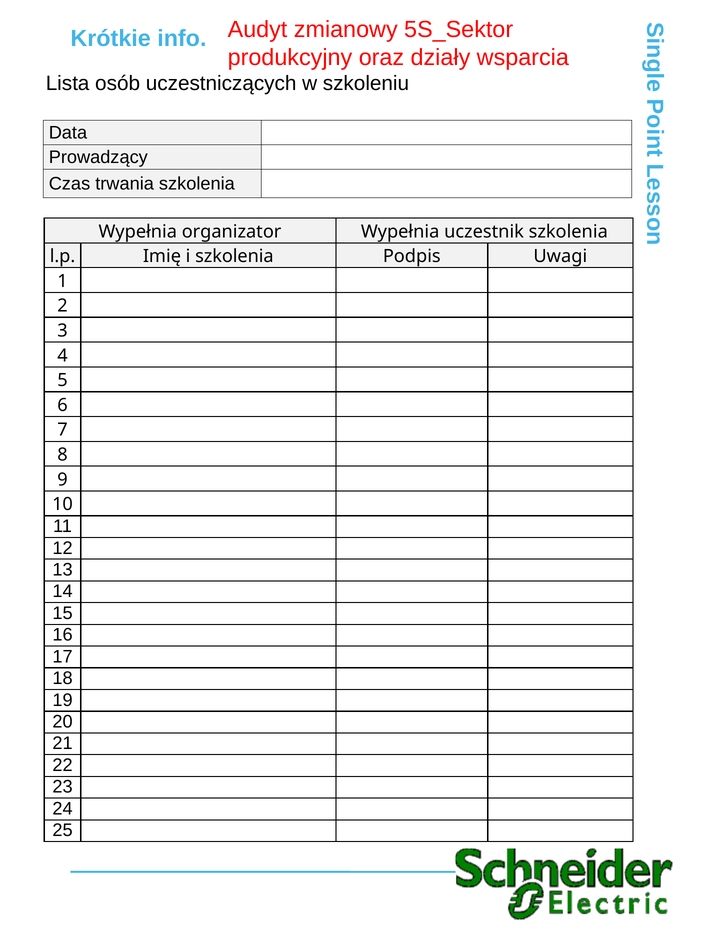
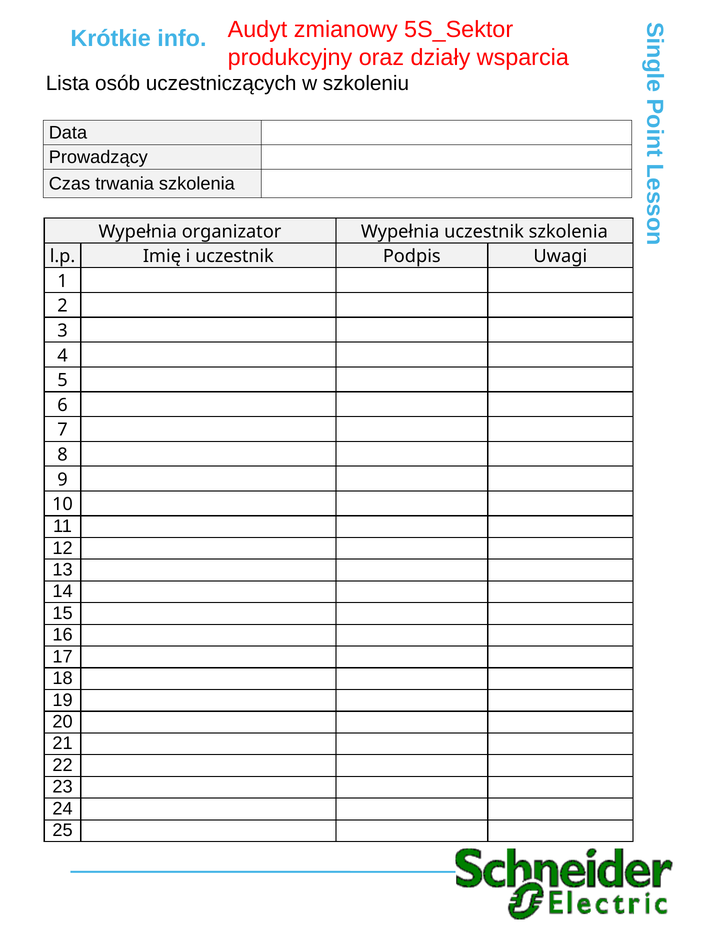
i szkolenia: szkolenia -> uczestnik
